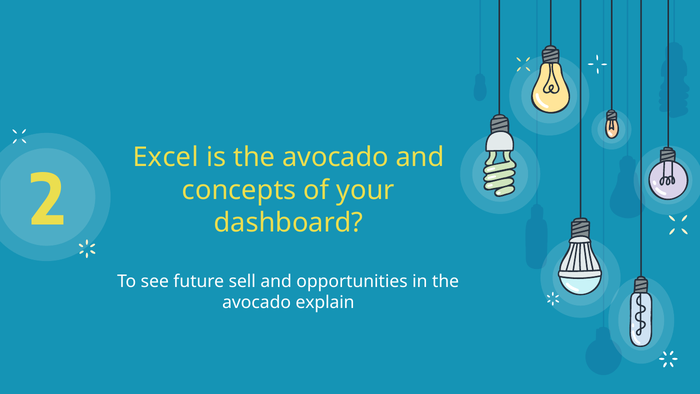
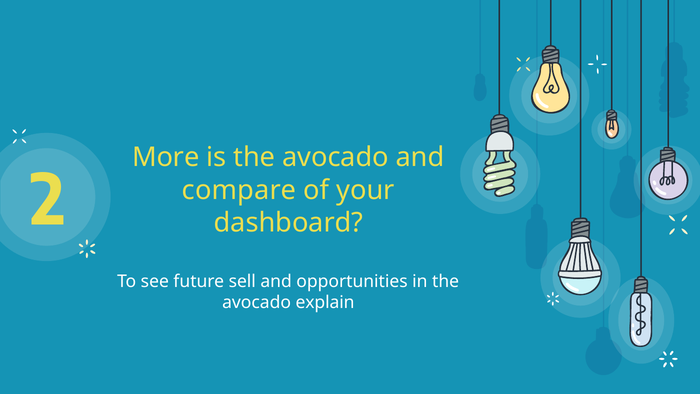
Excel: Excel -> More
concepts: concepts -> compare
